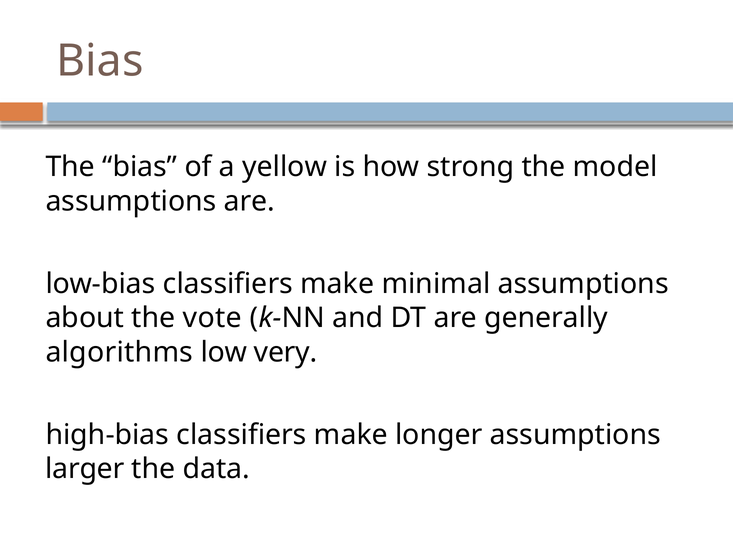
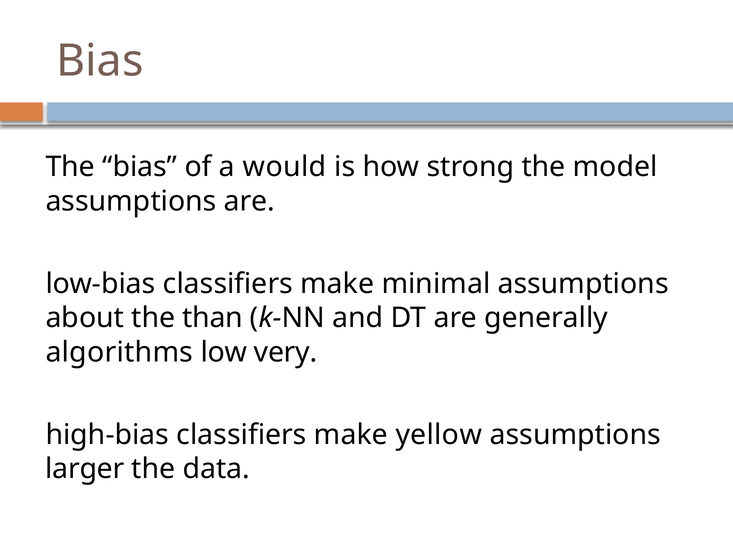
yellow: yellow -> would
vote: vote -> than
longer: longer -> yellow
